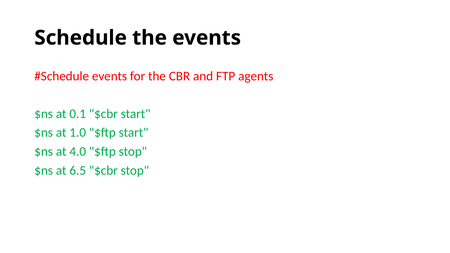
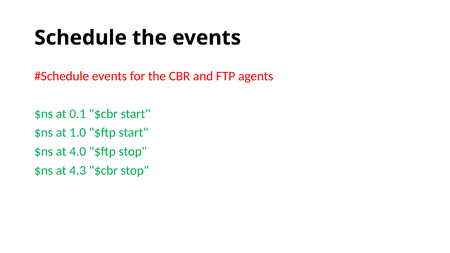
6.5: 6.5 -> 4.3
